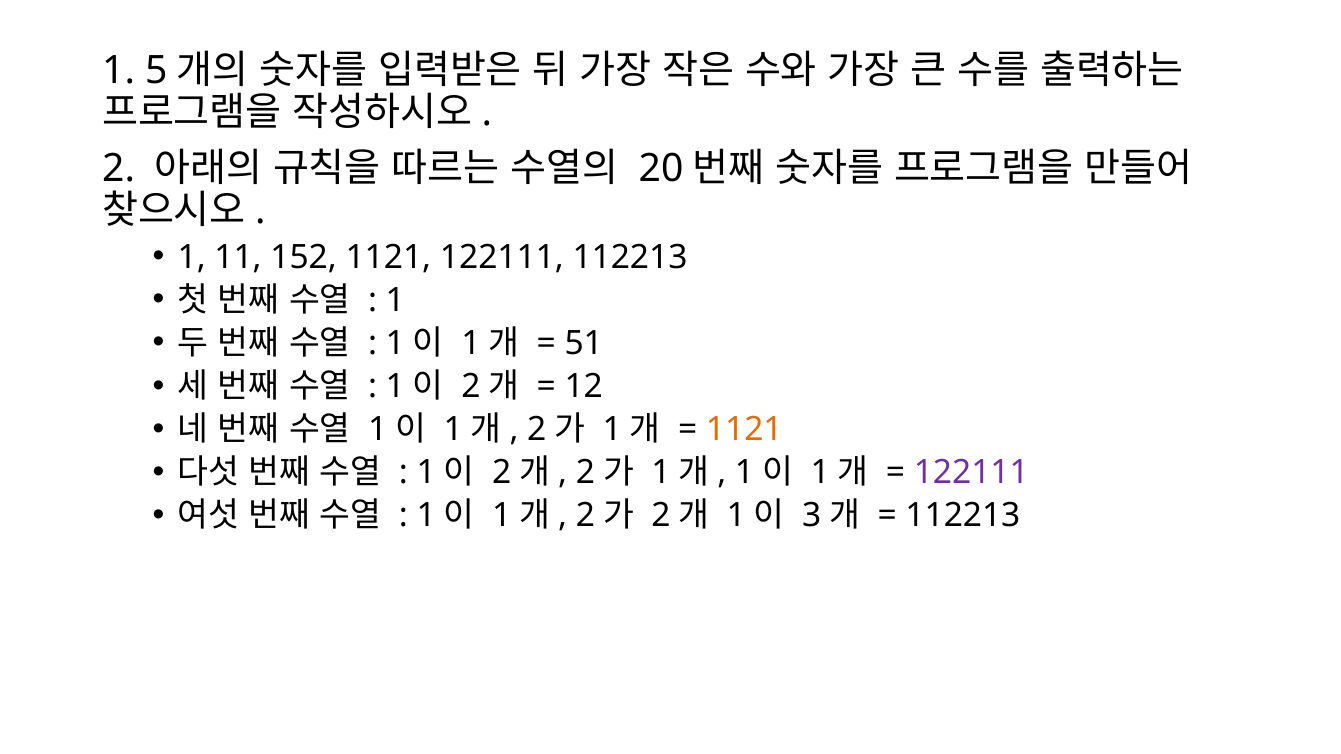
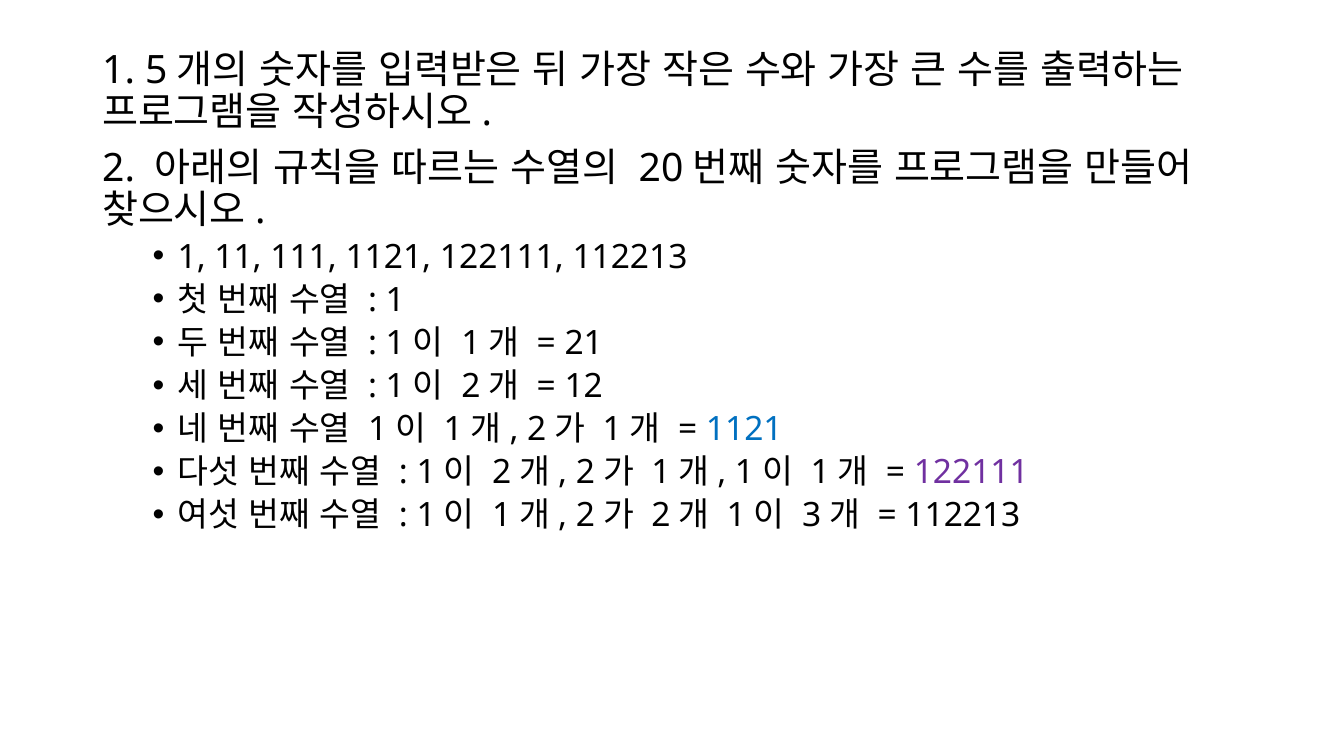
152: 152 -> 111
51: 51 -> 21
1121 at (744, 430) colour: orange -> blue
